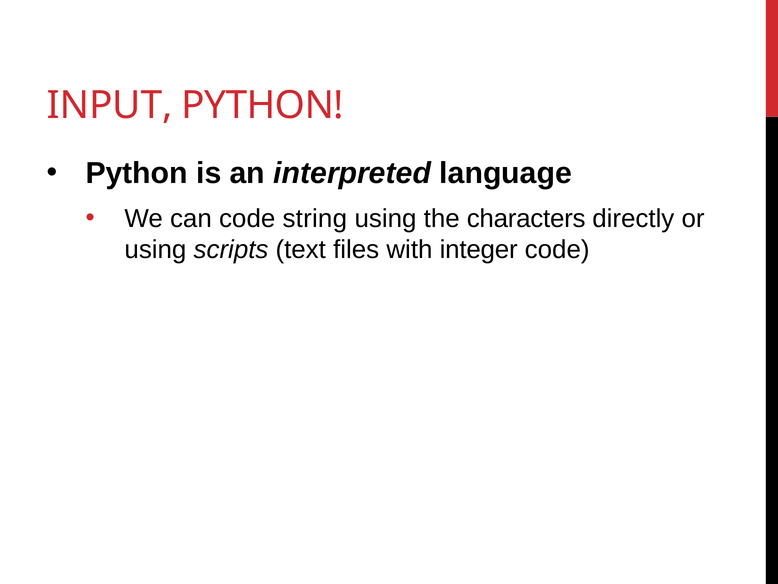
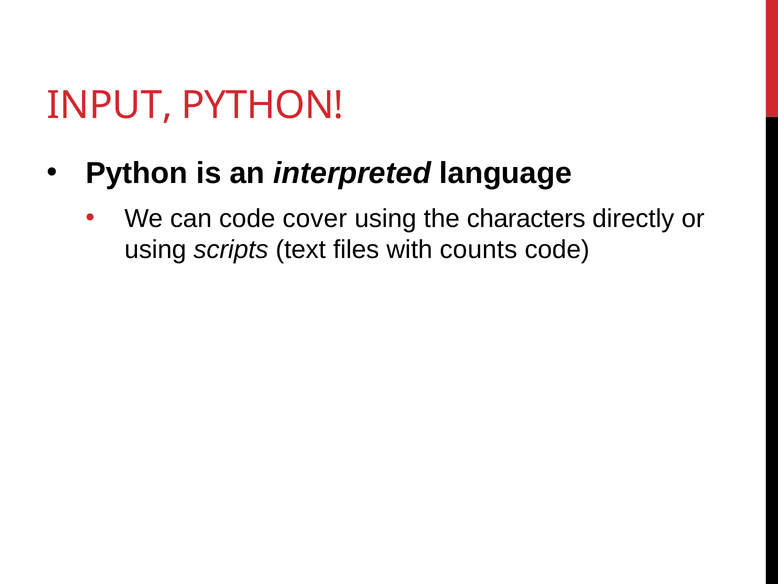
string: string -> cover
integer: integer -> counts
